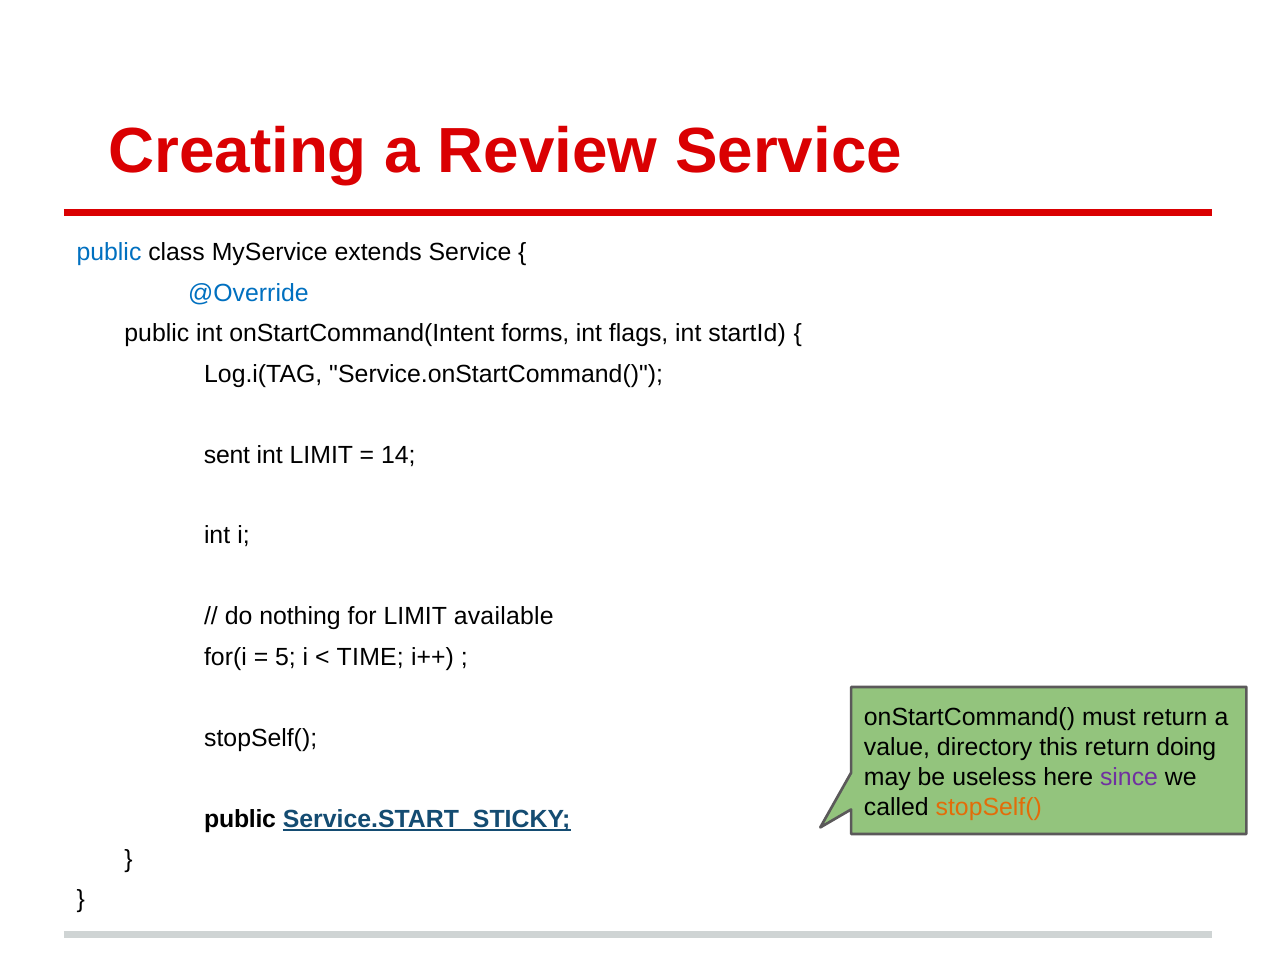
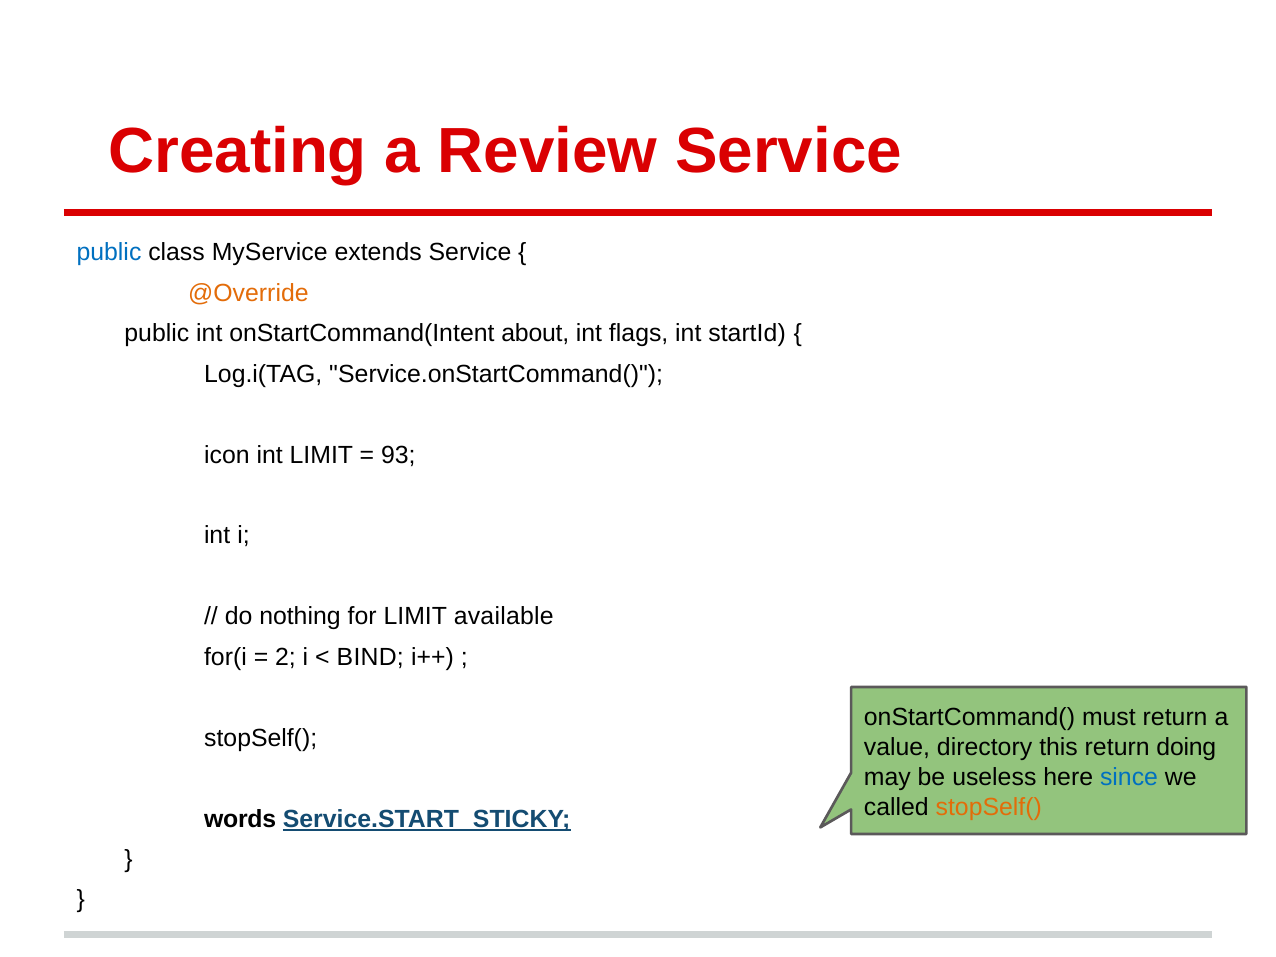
@Override colour: blue -> orange
forms: forms -> about
sent: sent -> icon
14: 14 -> 93
5: 5 -> 2
TIME: TIME -> BIND
since colour: purple -> blue
public at (240, 819): public -> words
